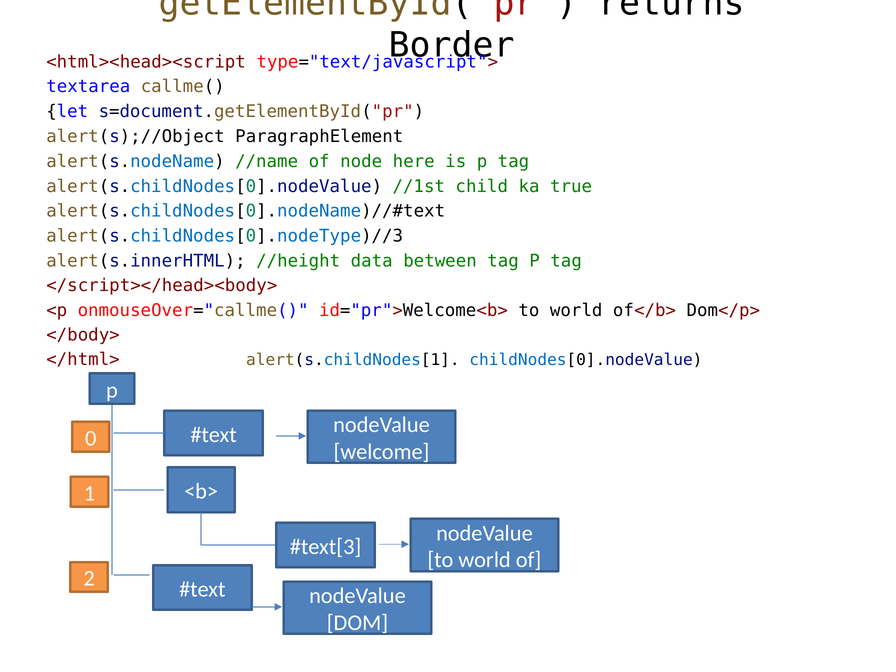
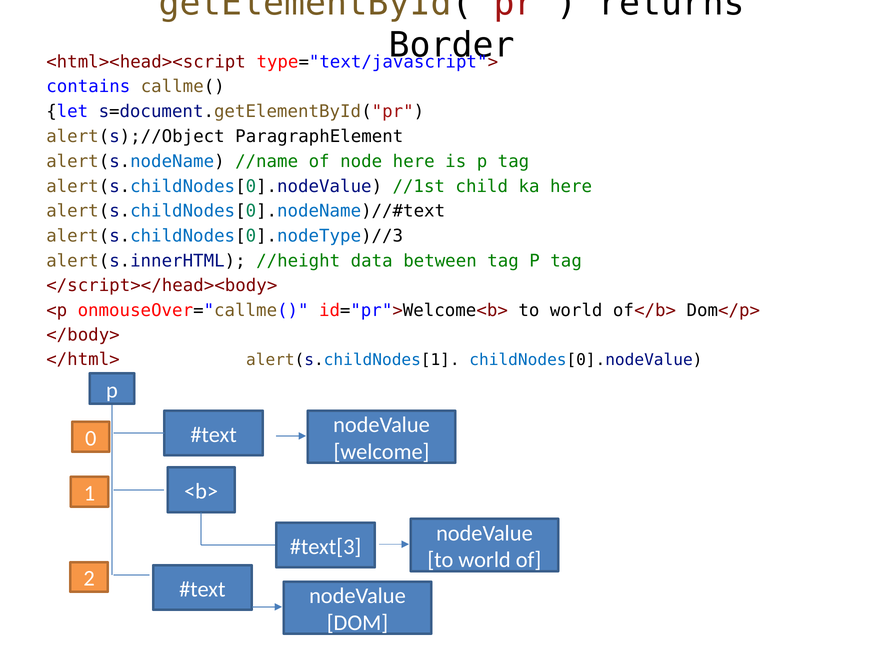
textarea: textarea -> contains
ka true: true -> here
